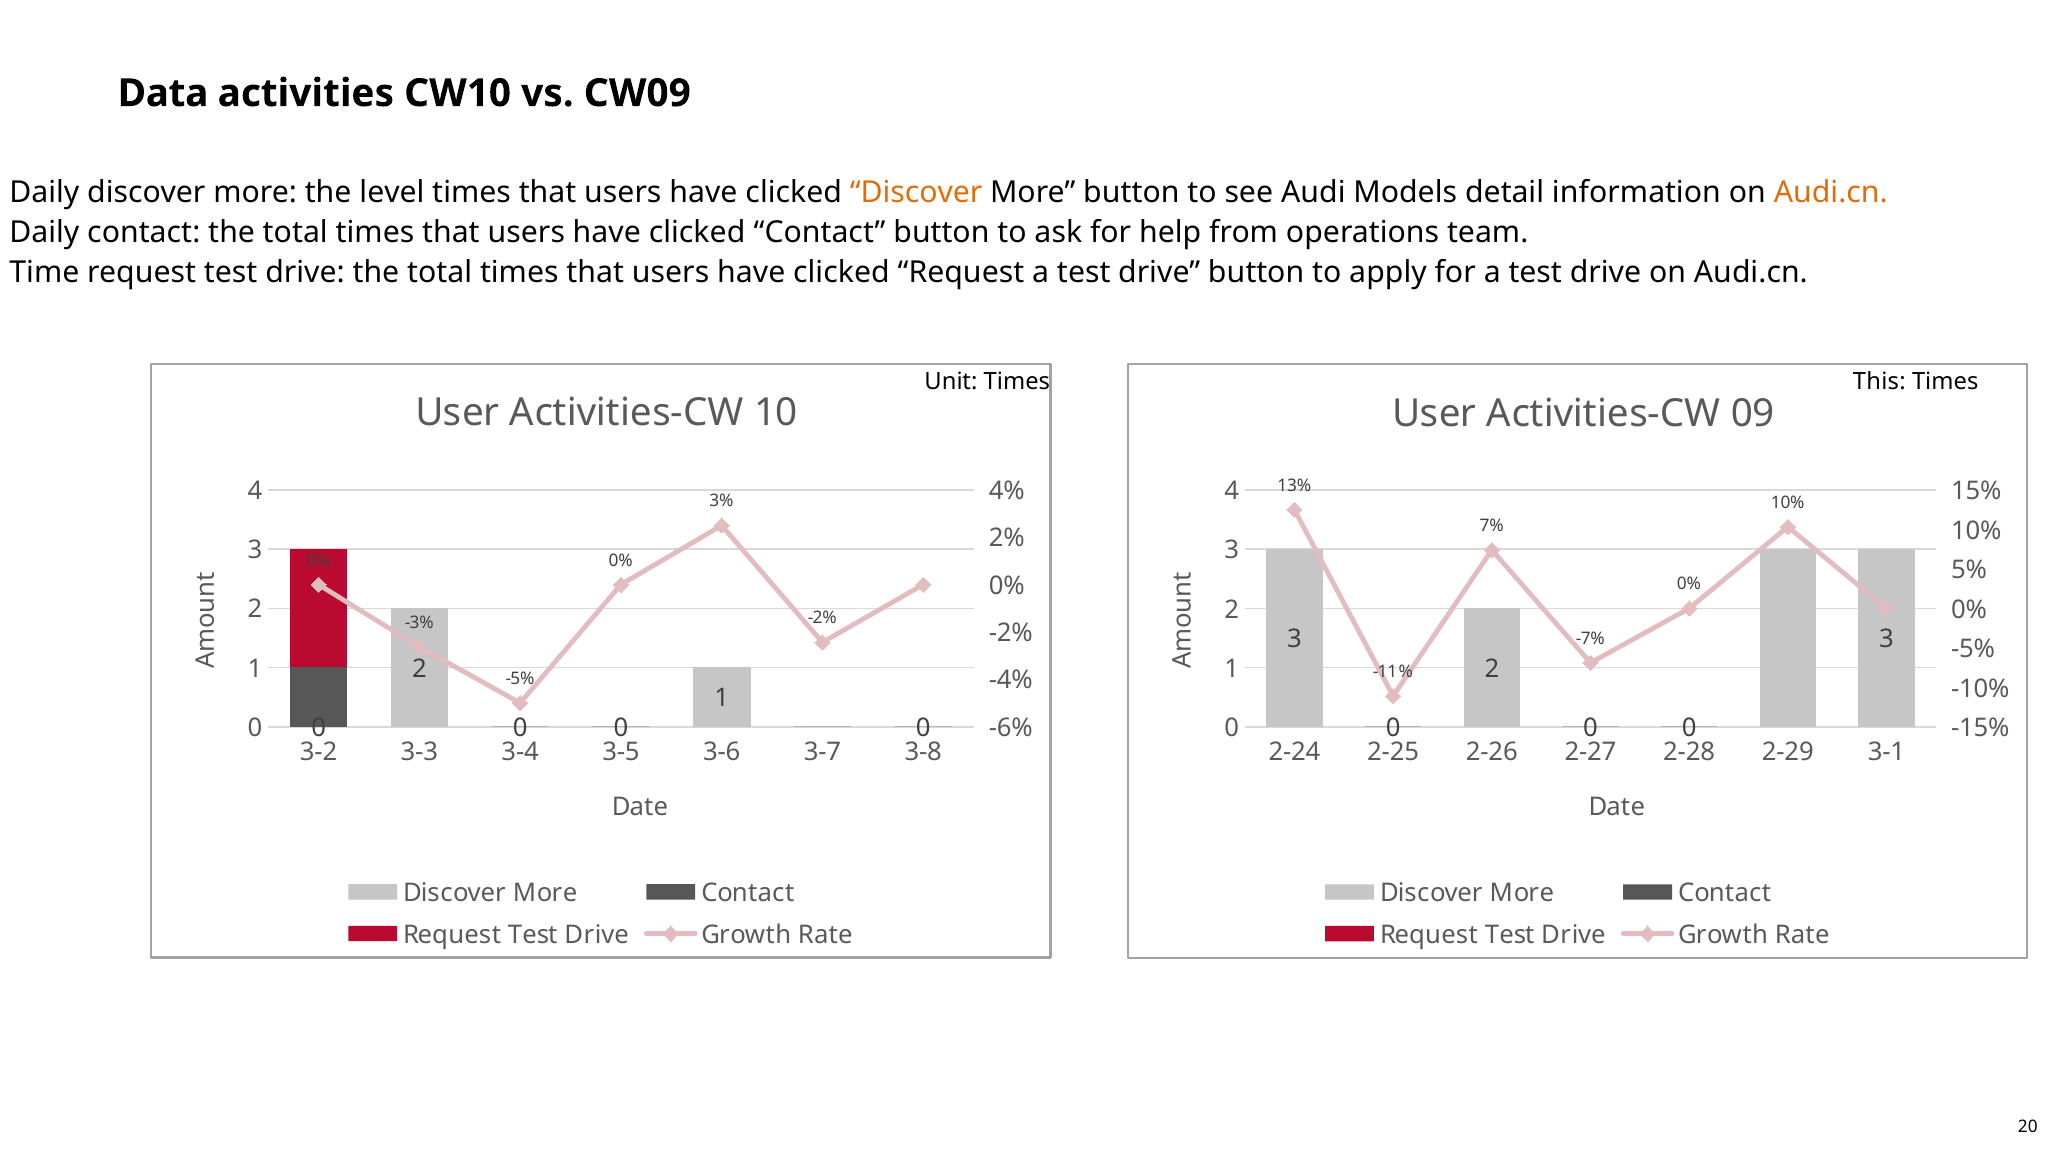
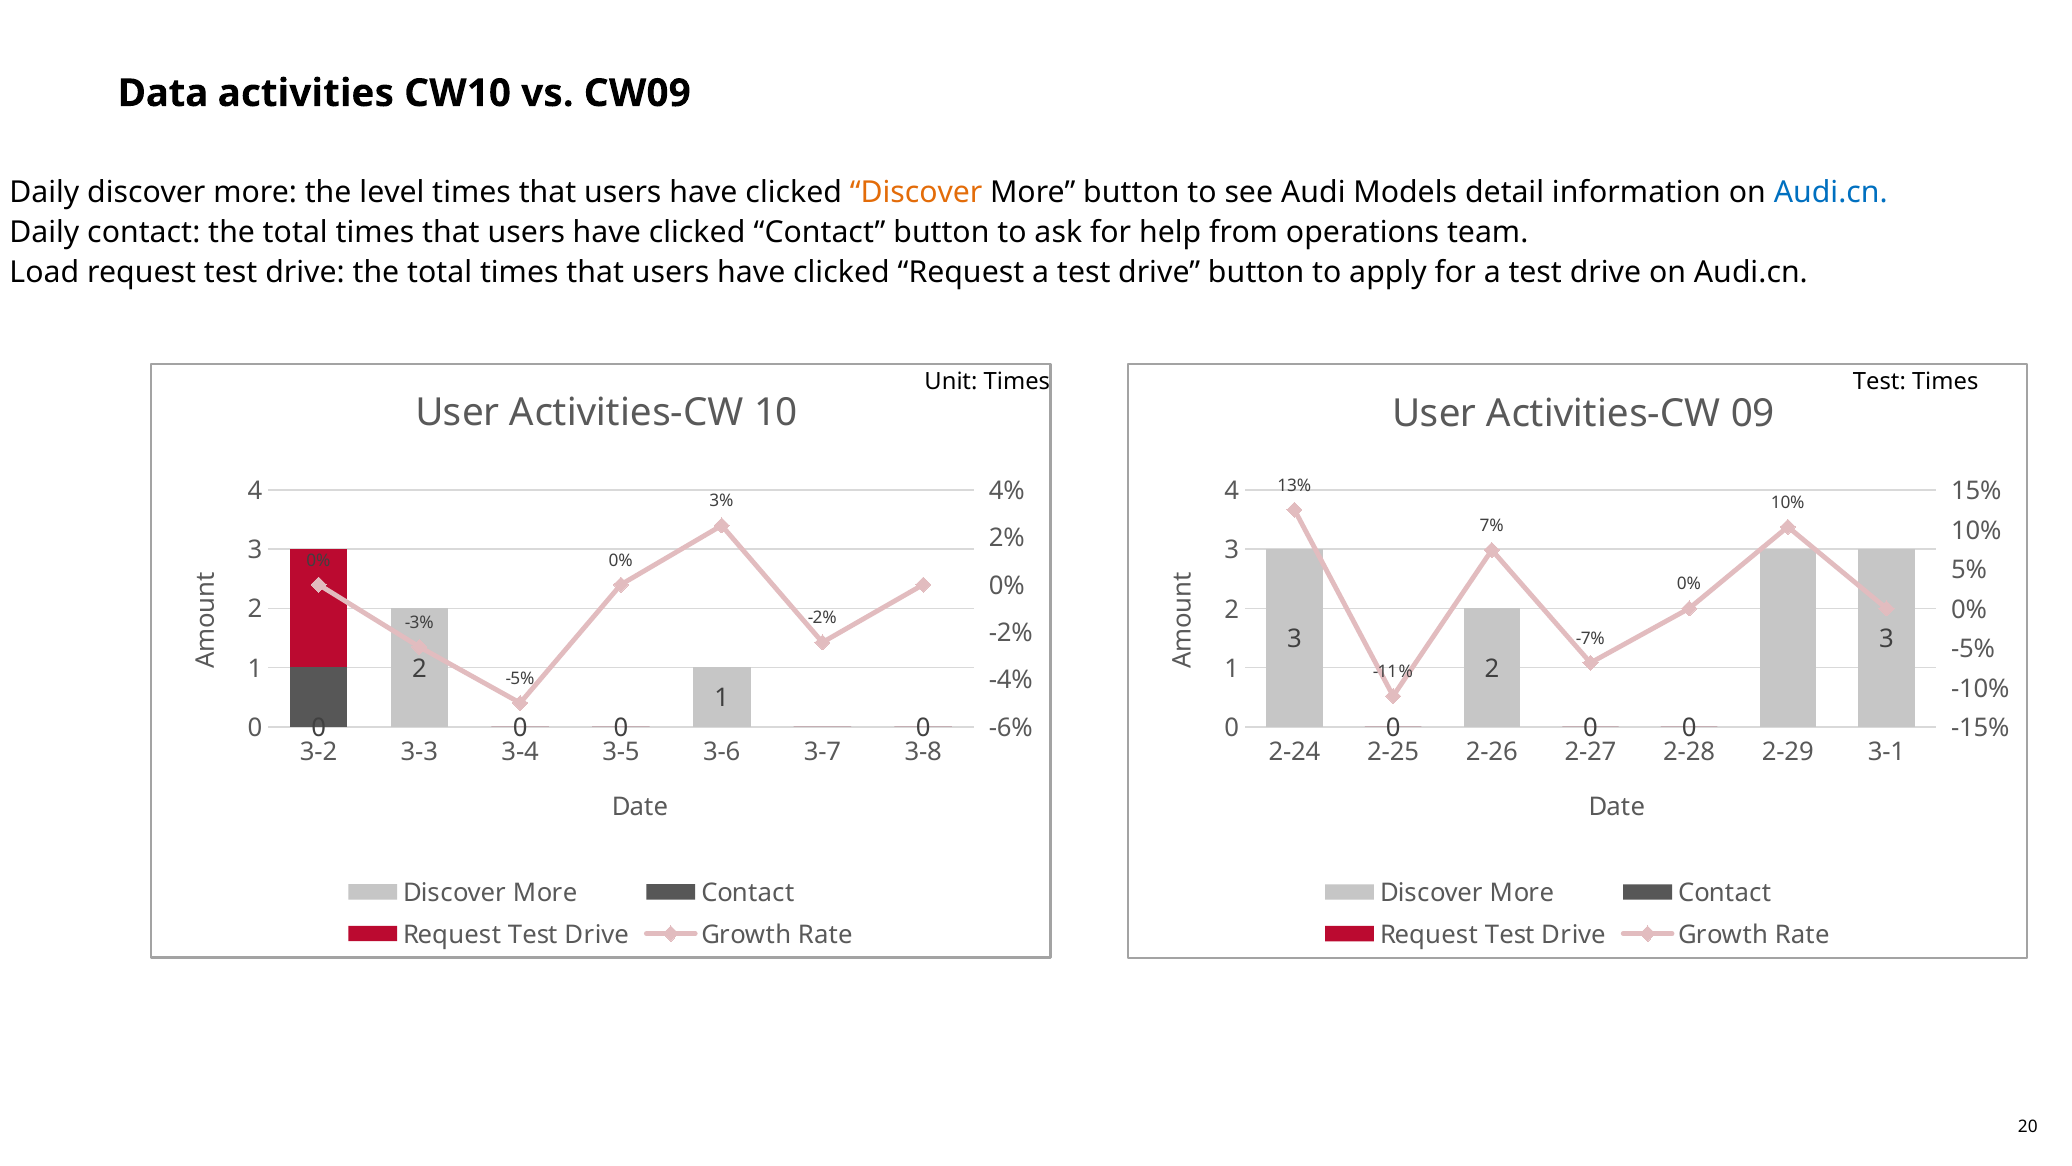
Audi.cn at (1831, 192) colour: orange -> blue
Time: Time -> Load
Times This: This -> Test
